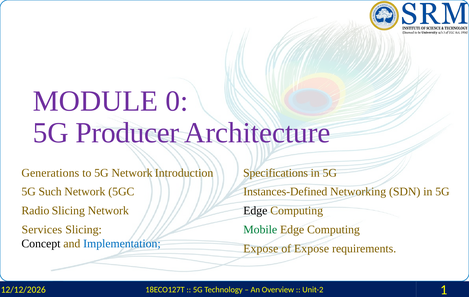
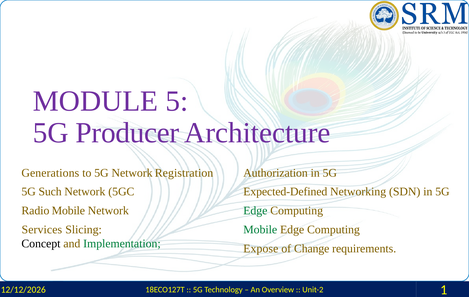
0: 0 -> 5
Introduction: Introduction -> Registration
Specifications: Specifications -> Authorization
Instances-Defined: Instances-Defined -> Expected-Defined
Radio Slicing: Slicing -> Mobile
Edge at (255, 211) colour: black -> green
Implementation colour: blue -> green
of Expose: Expose -> Change
